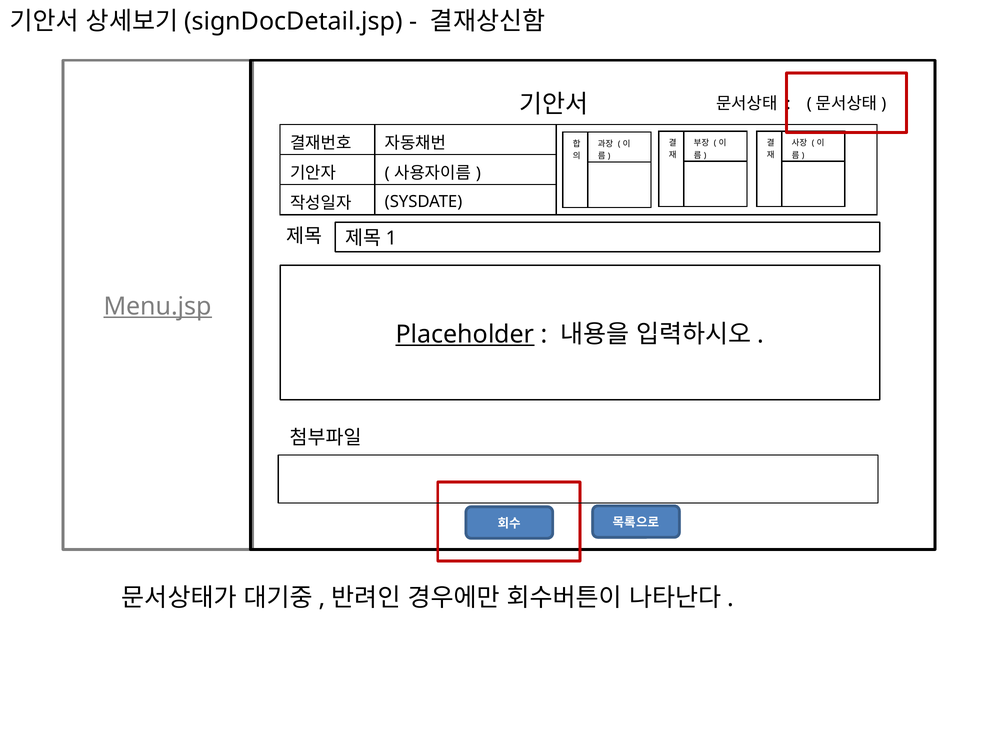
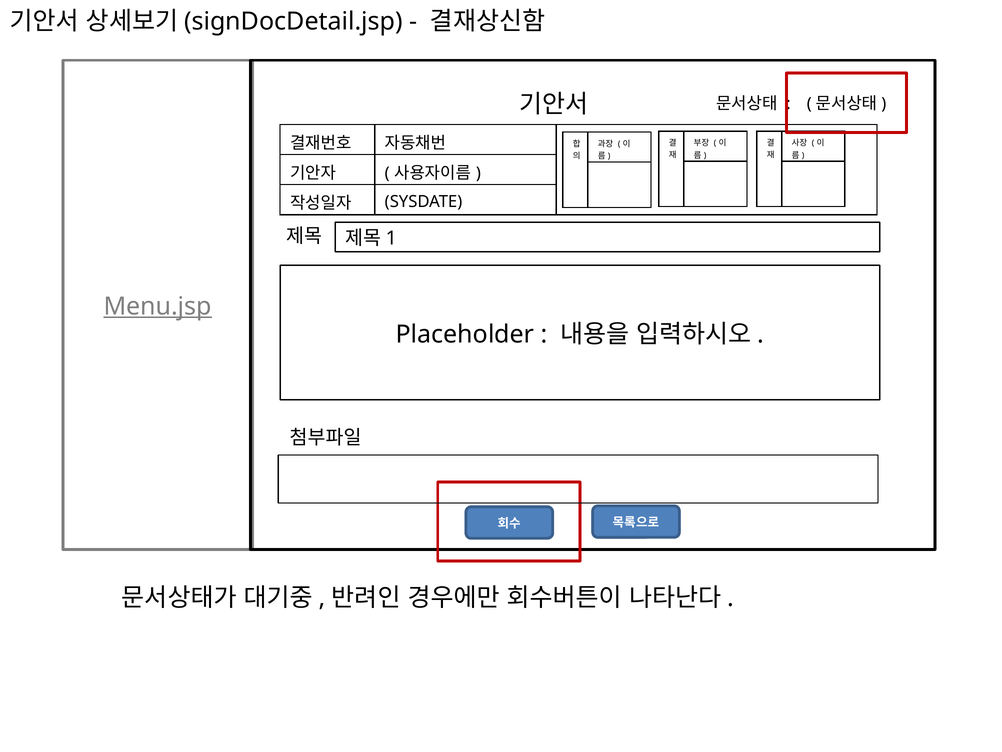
Placeholder underline: present -> none
